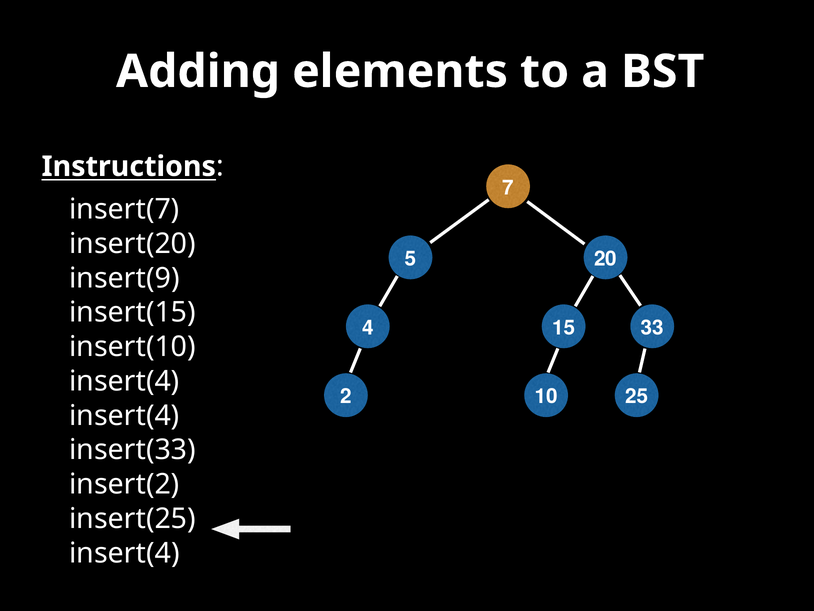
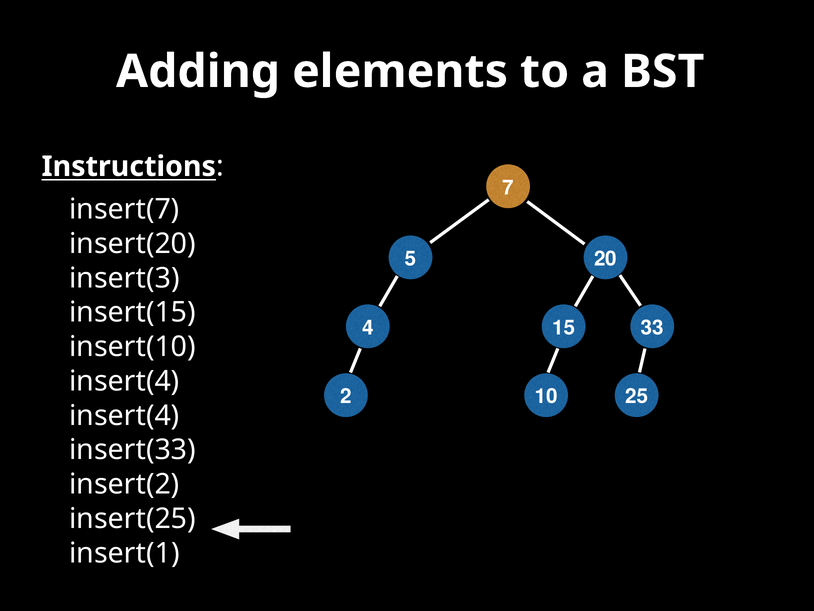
insert(9: insert(9 -> insert(3
insert(4 at (124, 553): insert(4 -> insert(1
